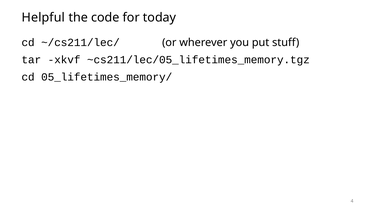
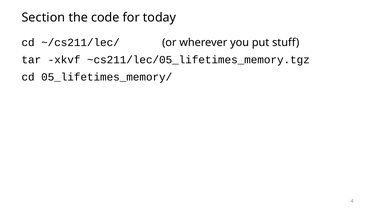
Helpful: Helpful -> Section
